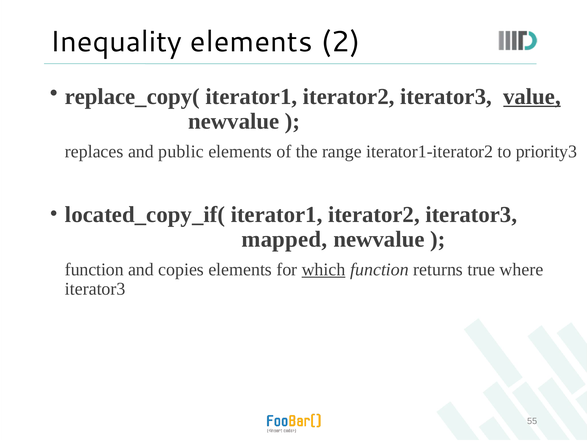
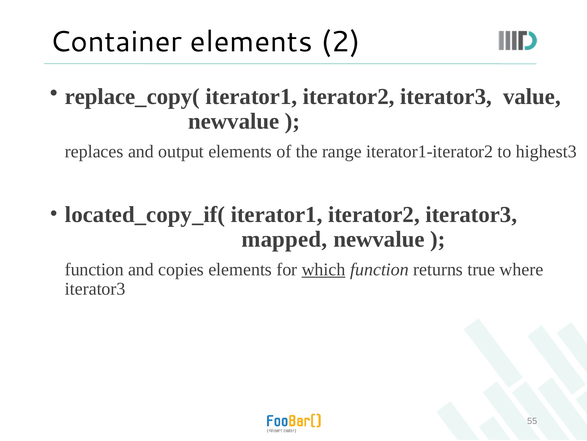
Inequality: Inequality -> Container
value underline: present -> none
public: public -> output
priority3: priority3 -> highest3
